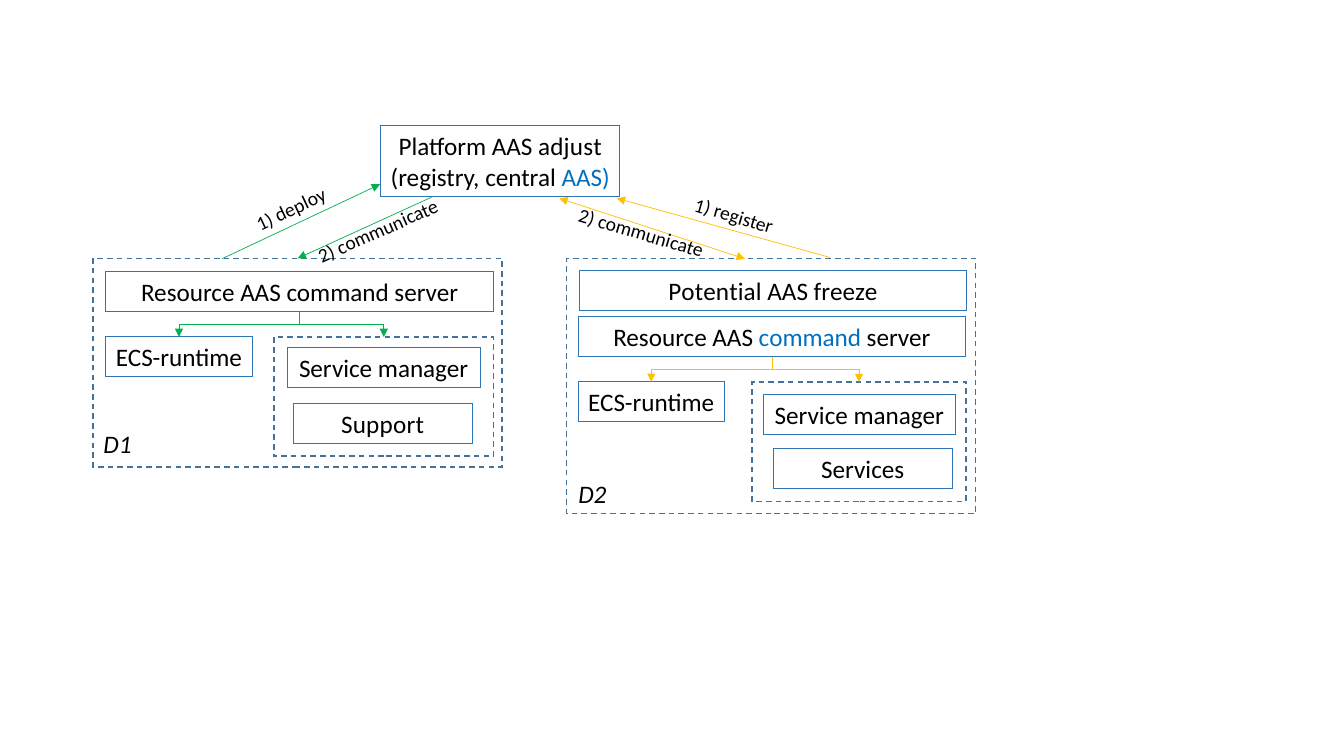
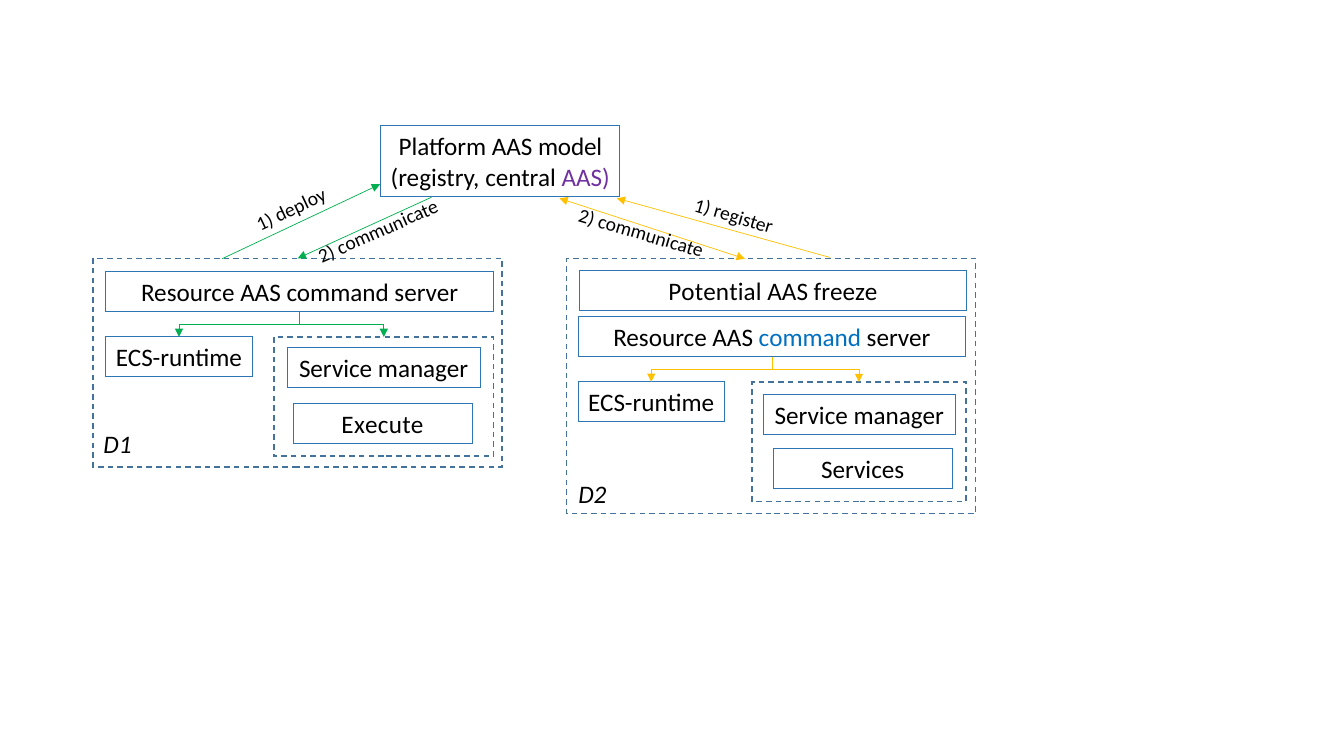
adjust: adjust -> model
AAS at (586, 178) colour: blue -> purple
Support: Support -> Execute
